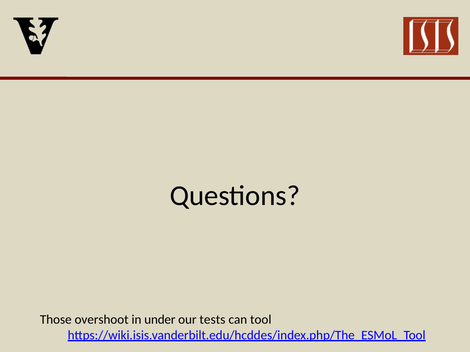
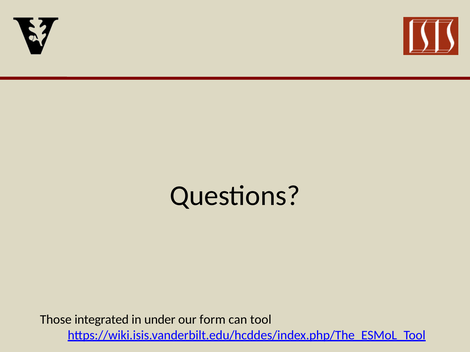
overshoot: overshoot -> integrated
tests: tests -> form
